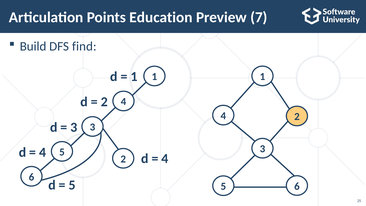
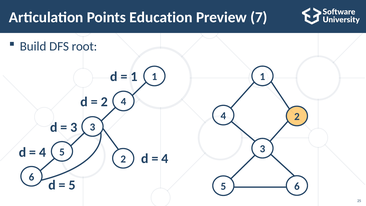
find: find -> root
